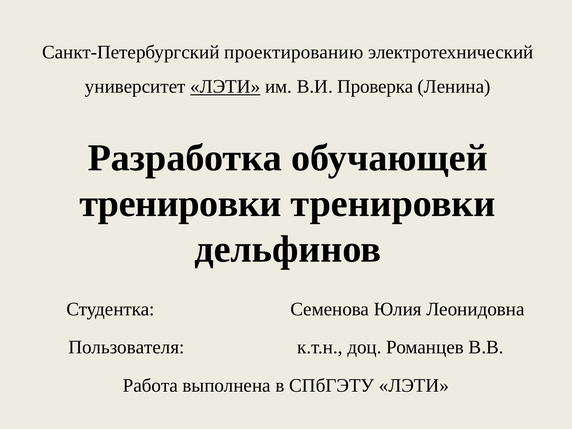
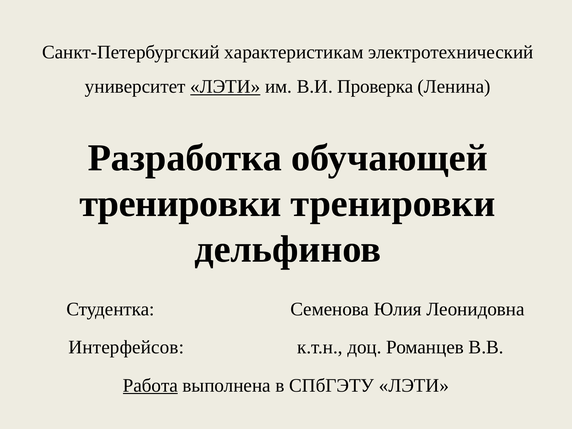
проектированию: проектированию -> характеристикам
Пользователя: Пользователя -> Интерфейсов
Работа underline: none -> present
